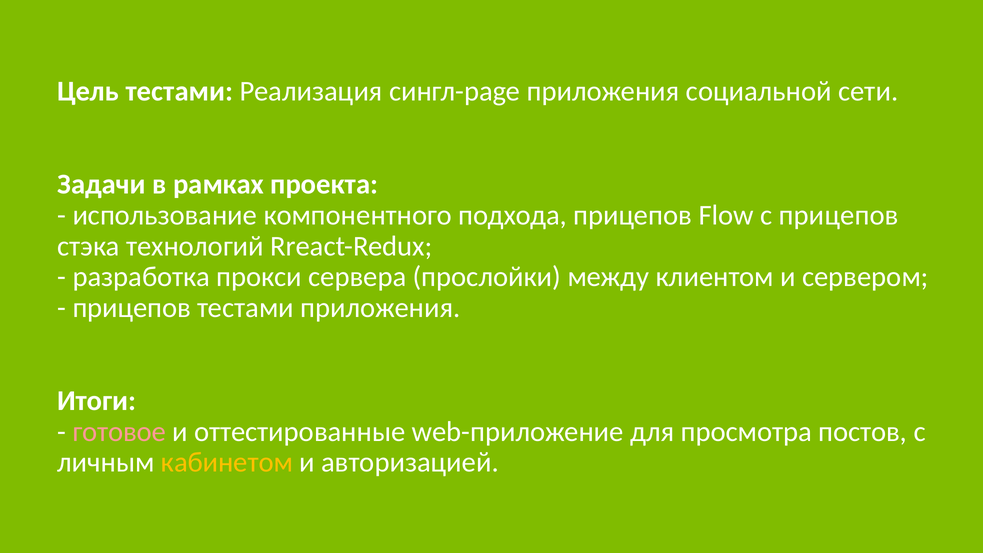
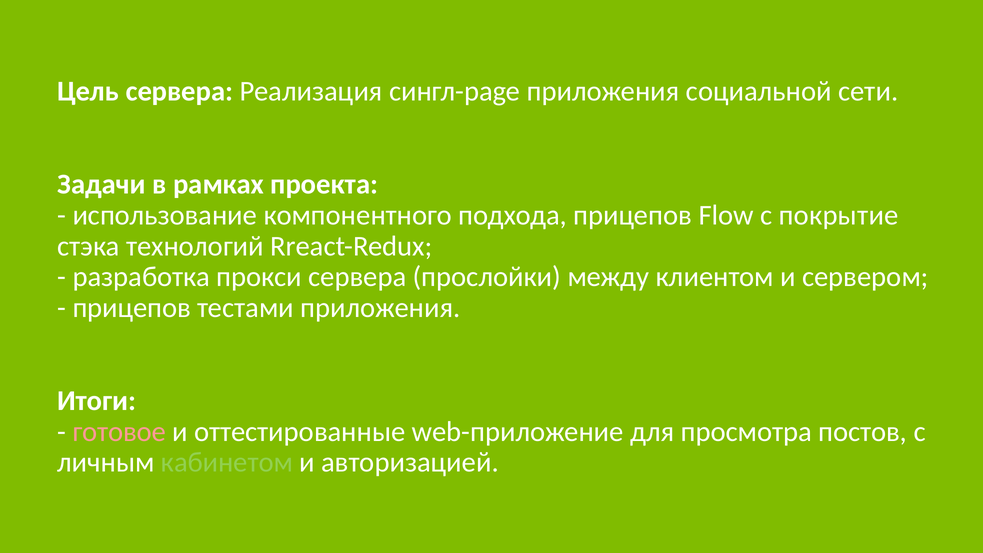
Цель тестами: тестами -> сервера
с прицепов: прицепов -> покрытие
кабинетом colour: yellow -> light green
